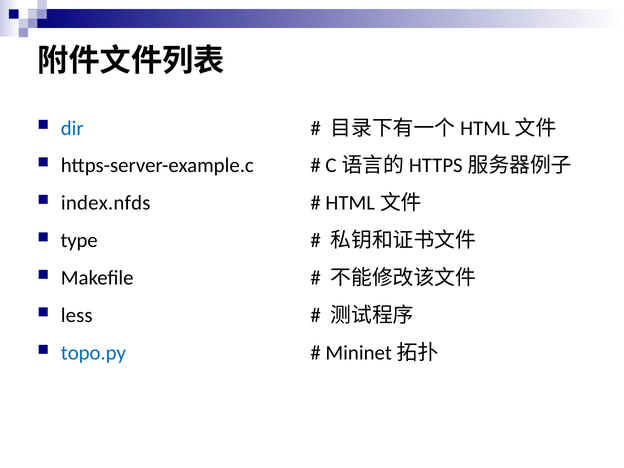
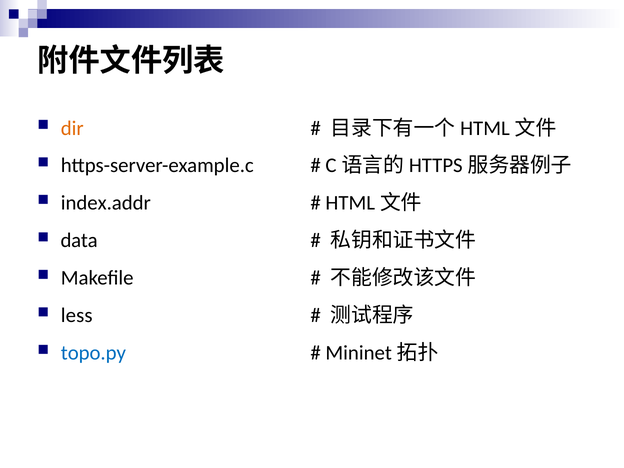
dir colour: blue -> orange
index.nfds: index.nfds -> index.addr
type: type -> data
